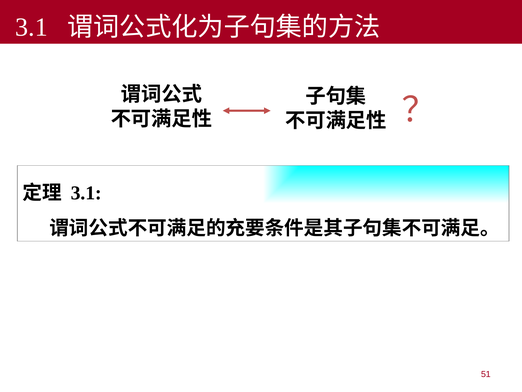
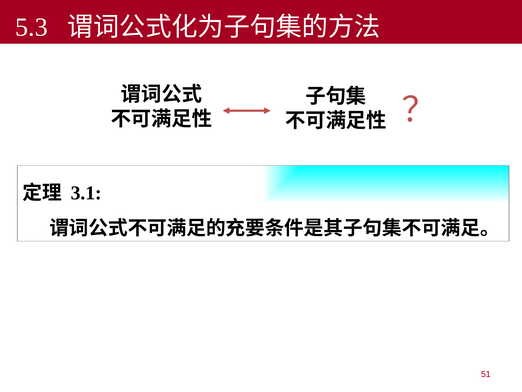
3.1: 3.1 -> 5.3
